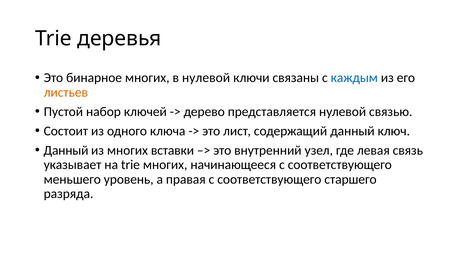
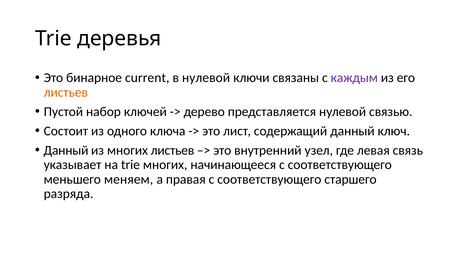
бинарное многих: многих -> current
каждым colour: blue -> purple
многих вставки: вставки -> листьев
уровень: уровень -> меняем
